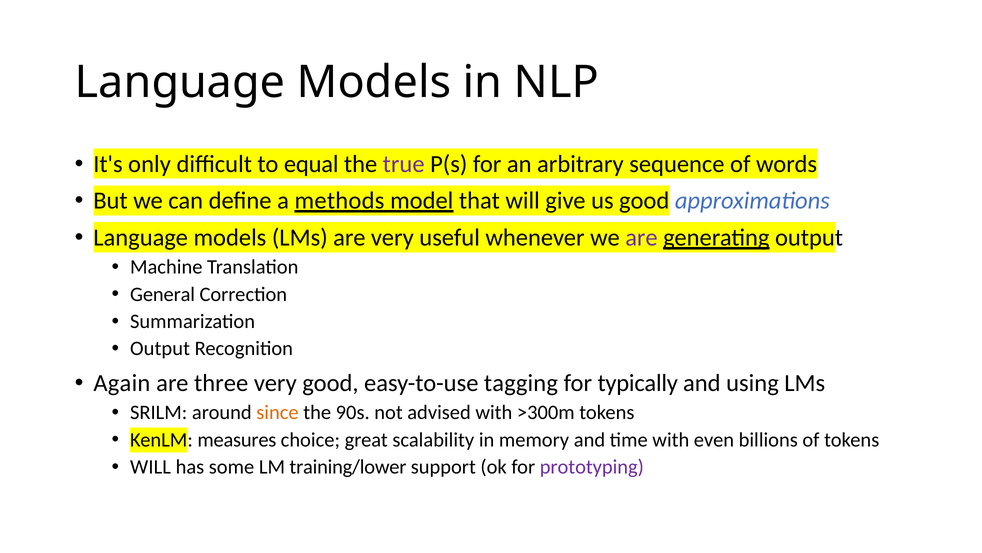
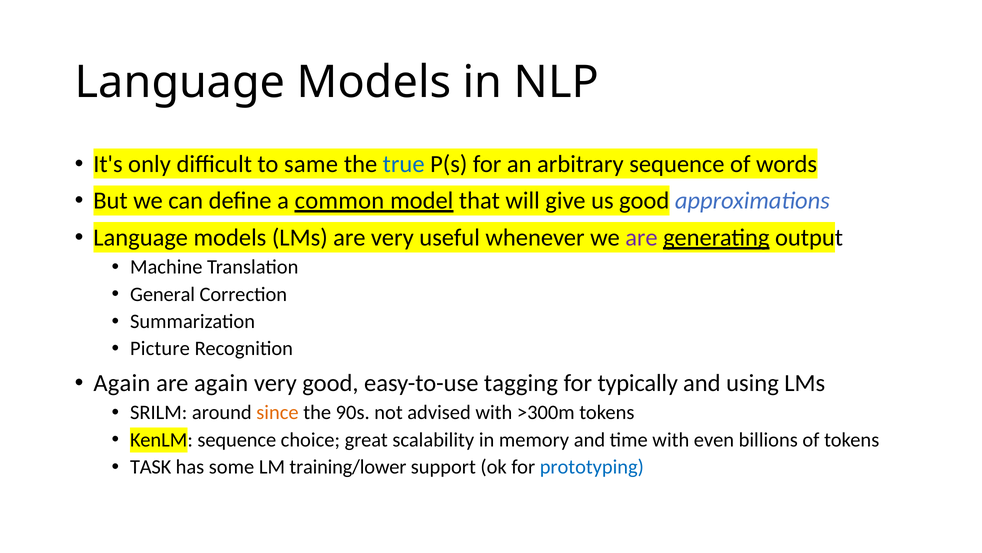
equal: equal -> same
true colour: purple -> blue
methods: methods -> common
Output at (160, 348): Output -> Picture
are three: three -> again
KenLM measures: measures -> sequence
WILL at (151, 467): WILL -> TASK
prototyping colour: purple -> blue
